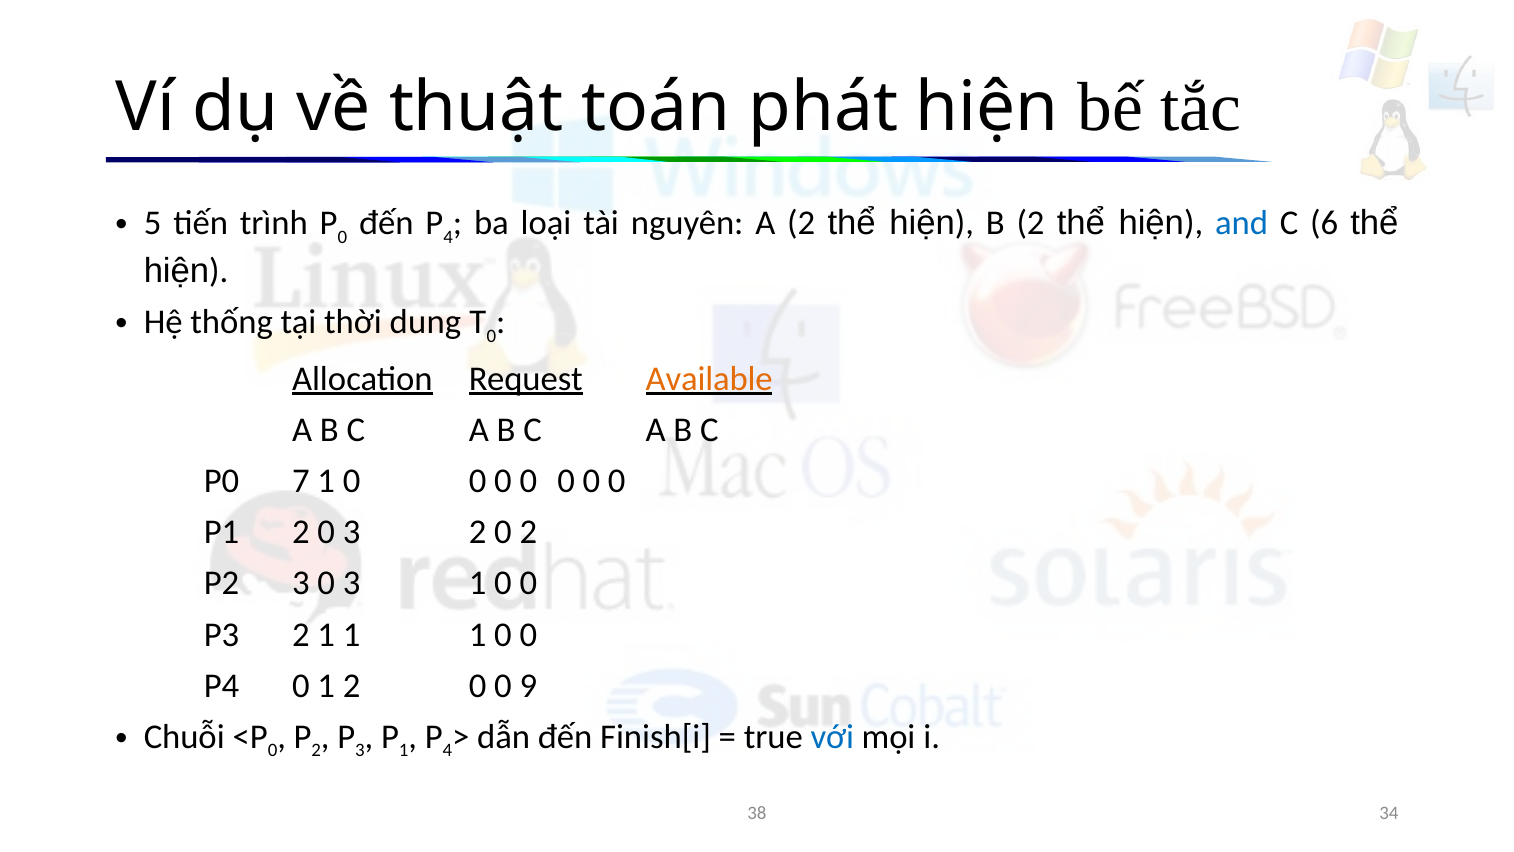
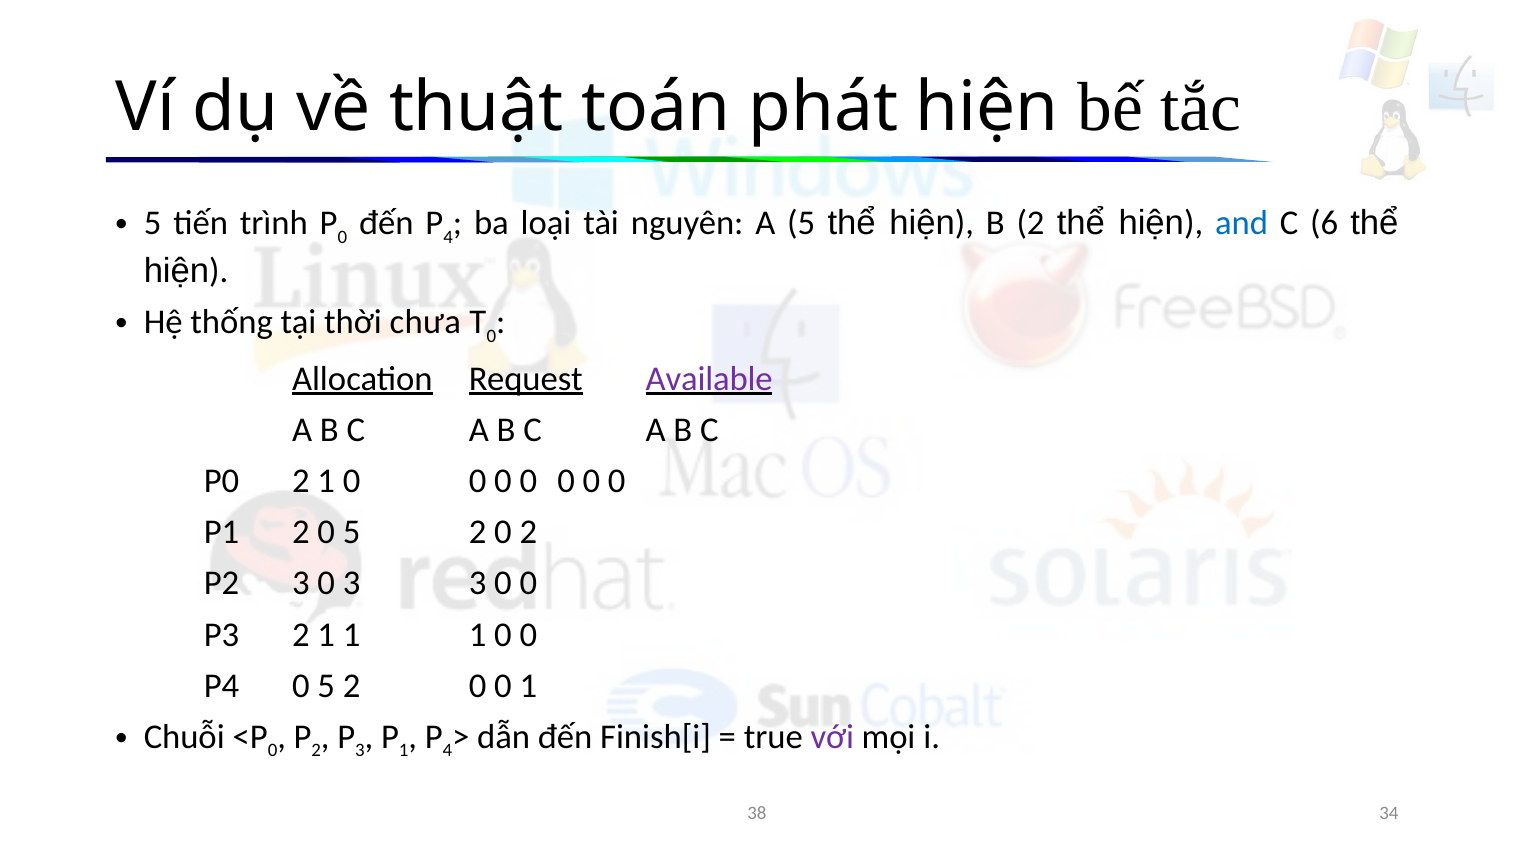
A 2: 2 -> 5
dung: dung -> chưa
Available colour: orange -> purple
P0 7: 7 -> 2
2 0 3: 3 -> 5
3 1: 1 -> 3
P4 0 1: 1 -> 5
0 9: 9 -> 1
với colour: blue -> purple
